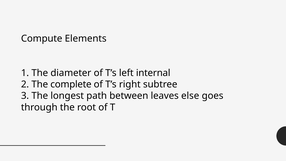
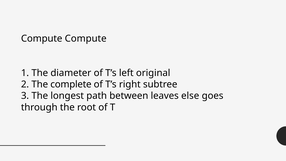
Compute Elements: Elements -> Compute
internal: internal -> original
